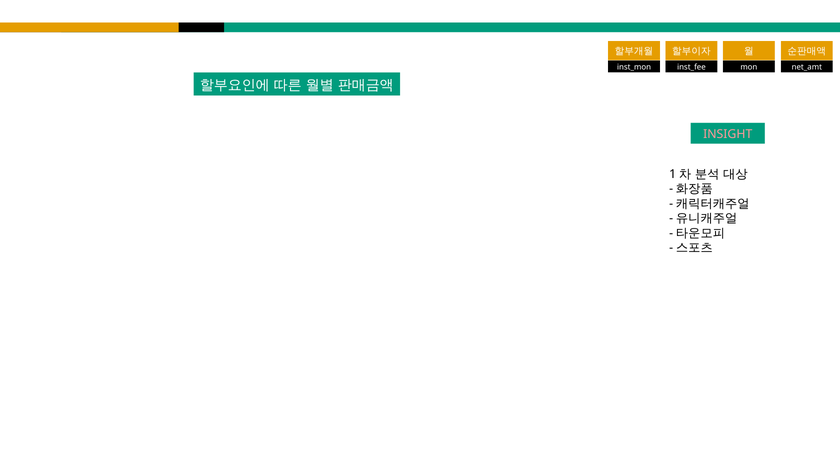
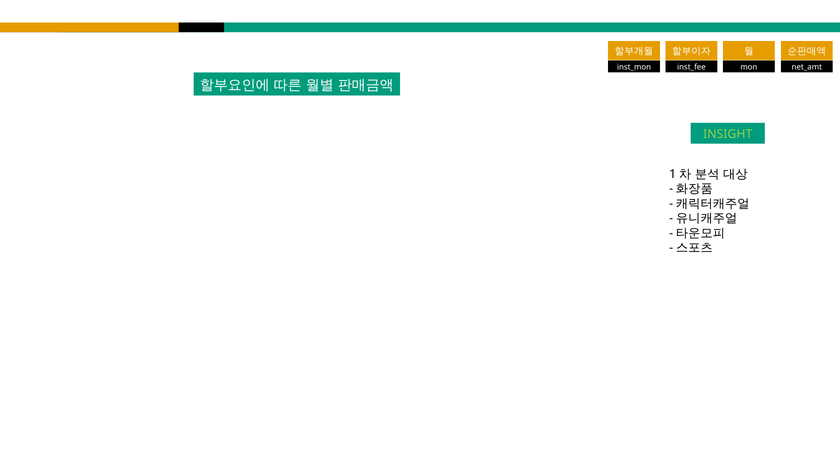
INSIGHT colour: pink -> light green
